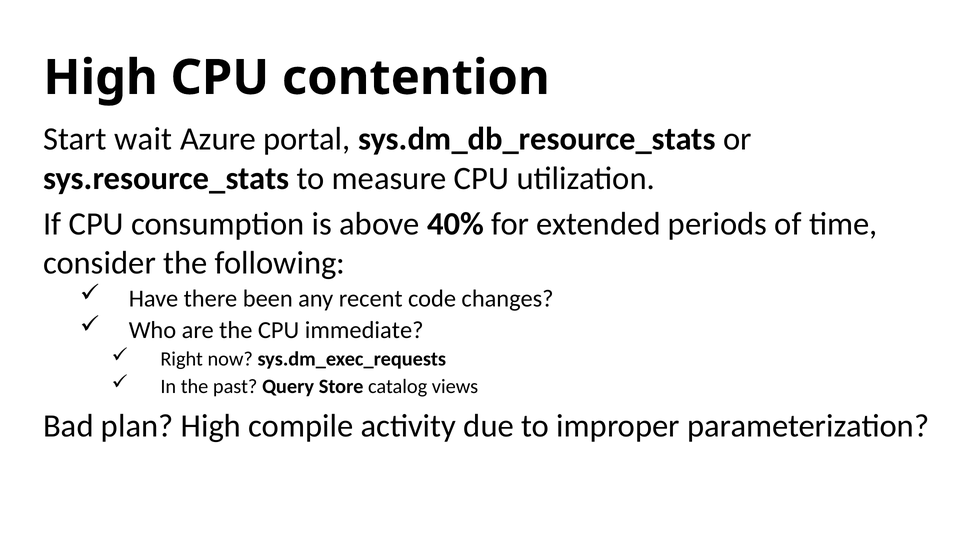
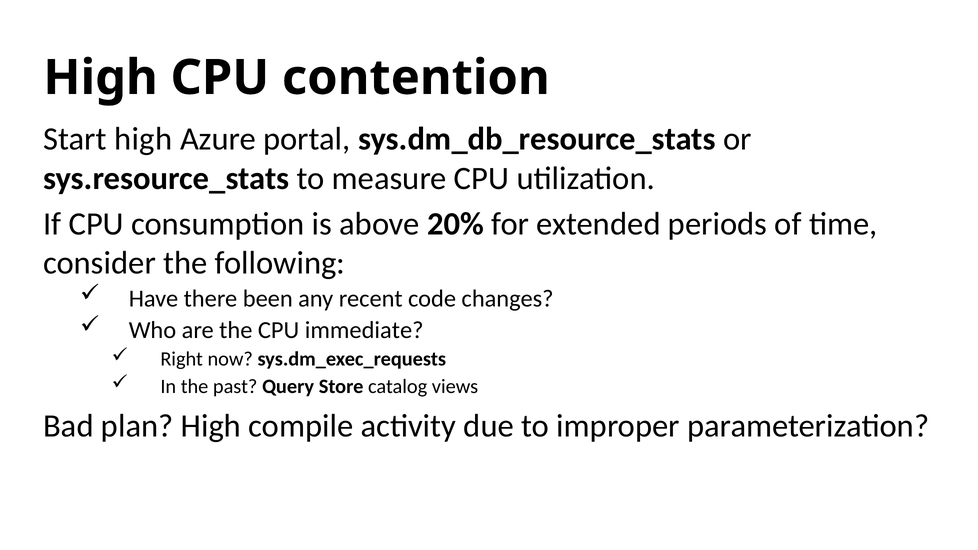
Start wait: wait -> high
40%: 40% -> 20%
